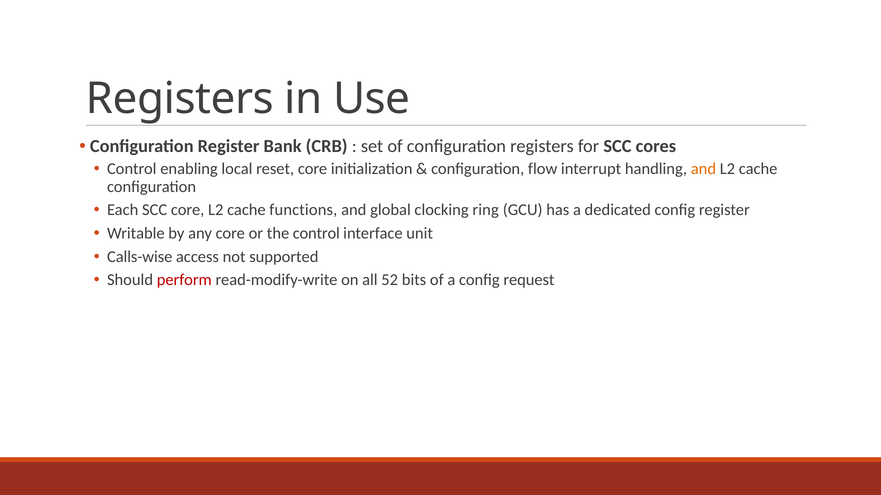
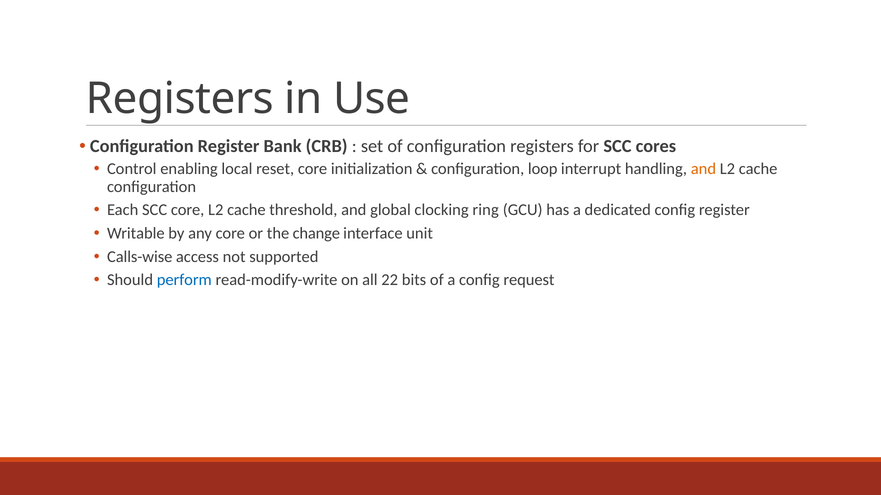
flow: flow -> loop
functions: functions -> threshold
the control: control -> change
perform colour: red -> blue
52: 52 -> 22
